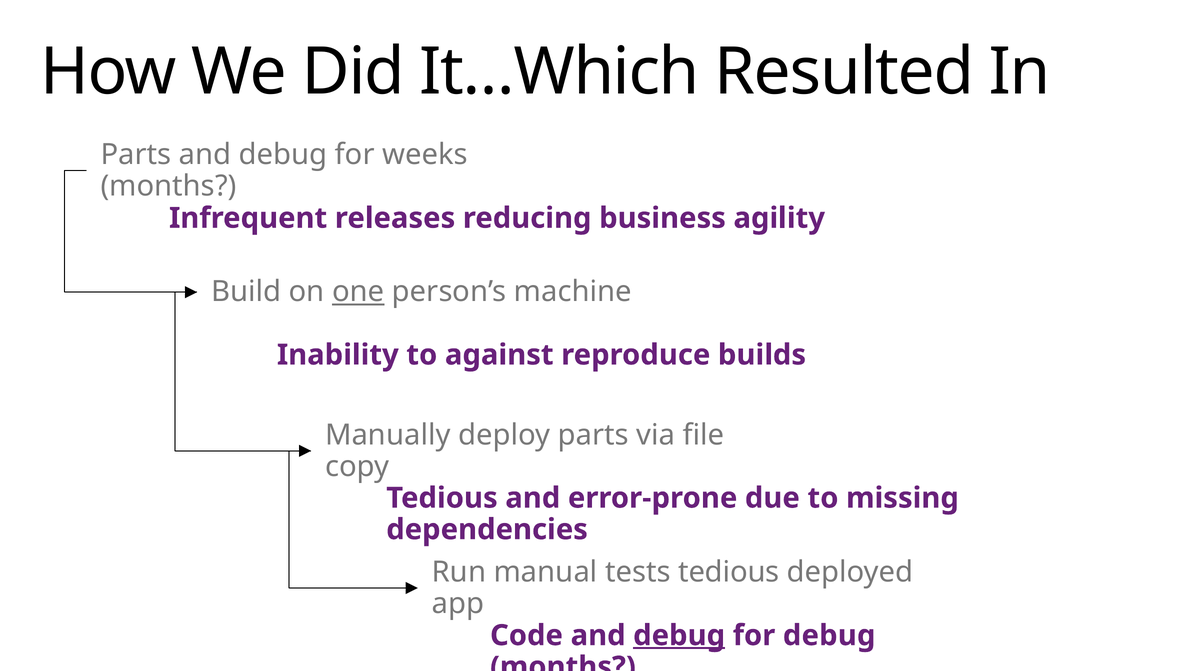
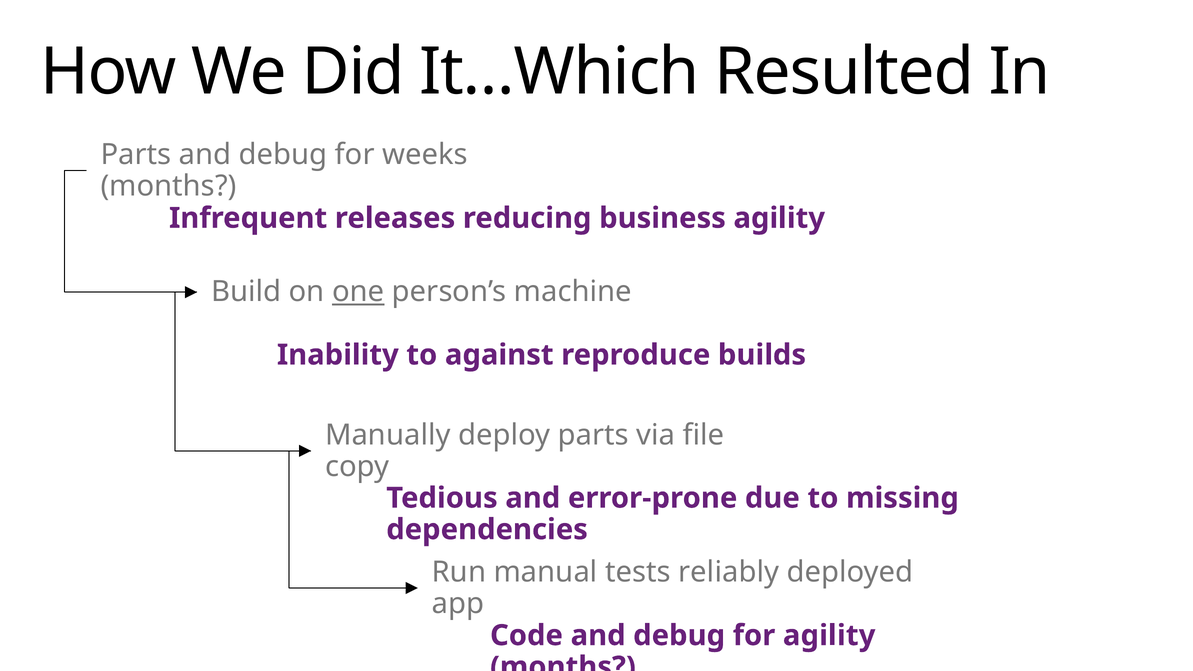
tests tedious: tedious -> reliably
debug at (679, 635) underline: present -> none
for debug: debug -> agility
